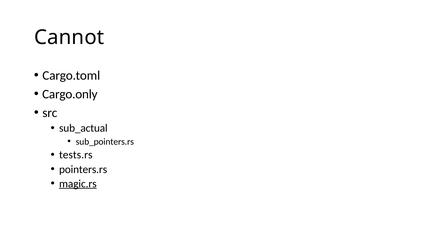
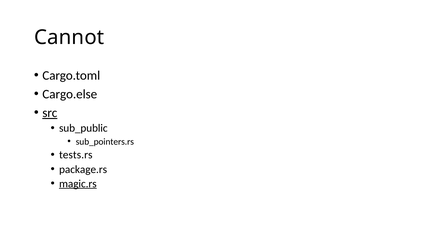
Cargo.only: Cargo.only -> Cargo.else
src underline: none -> present
sub_actual: sub_actual -> sub_public
pointers.rs: pointers.rs -> package.rs
